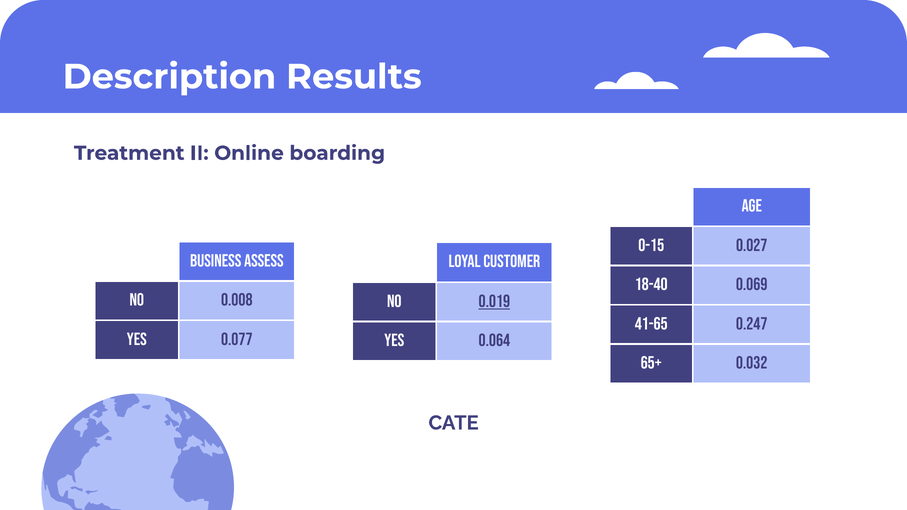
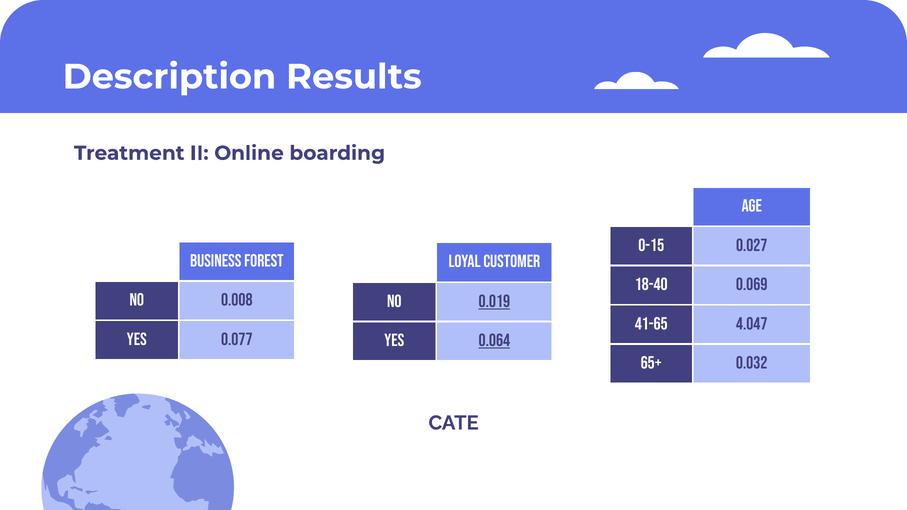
Assess: Assess -> Forest
0.247: 0.247 -> 4.047
0.064 underline: none -> present
